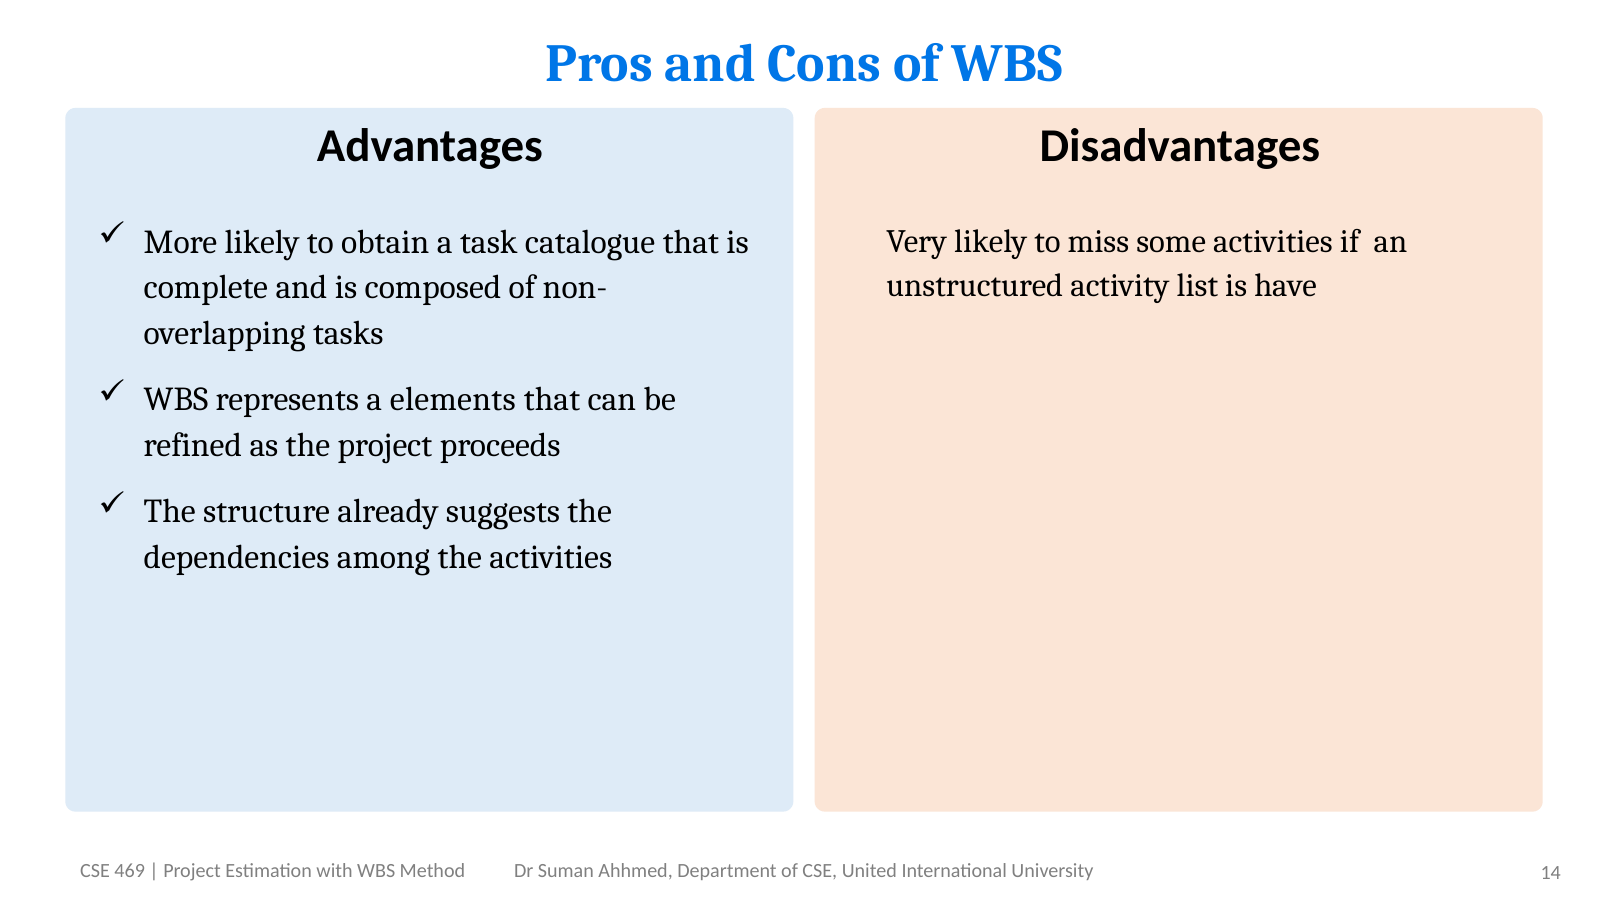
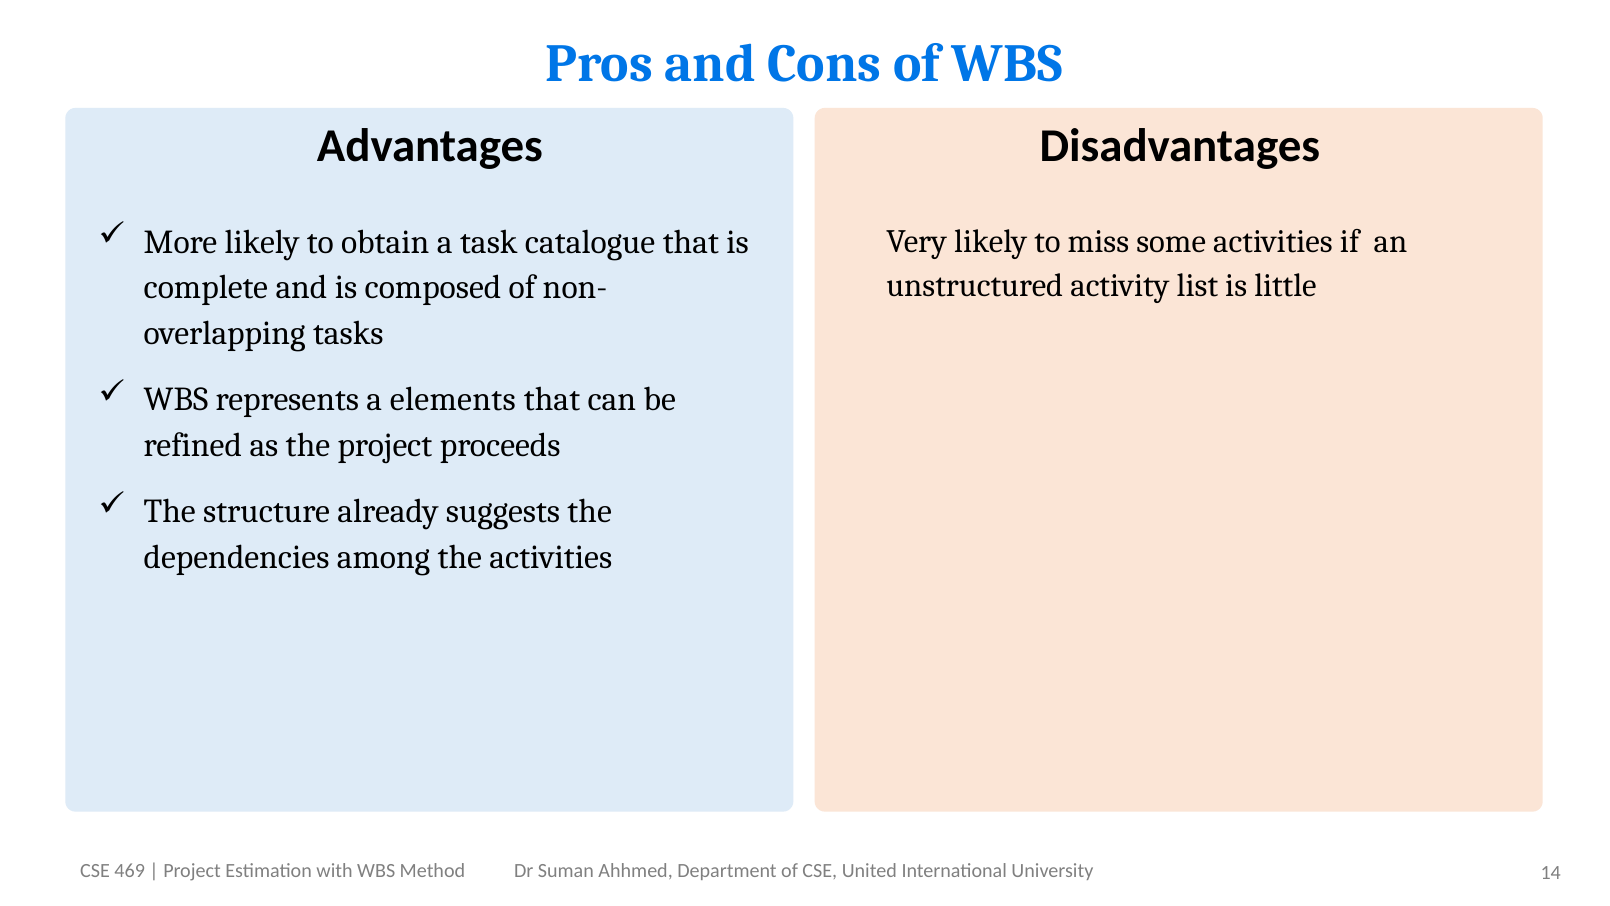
have: have -> little
